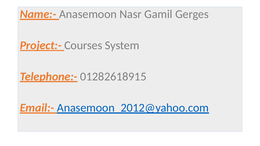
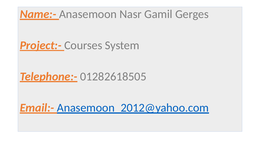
01282618915: 01282618915 -> 01282618505
